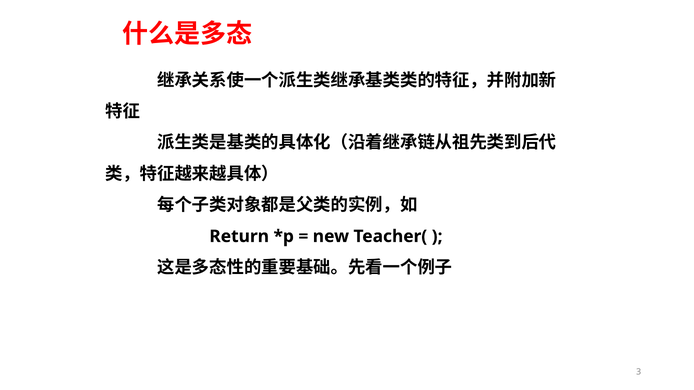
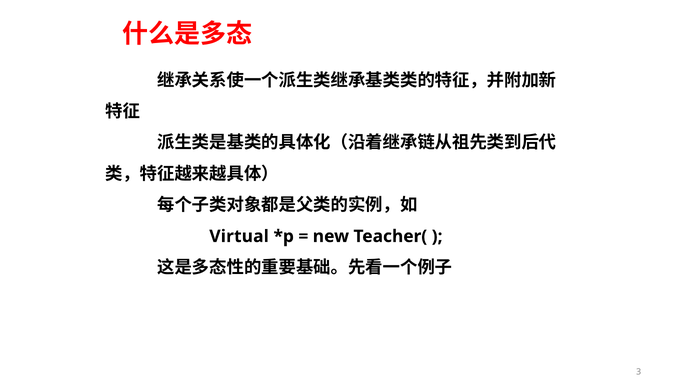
Return: Return -> Virtual
